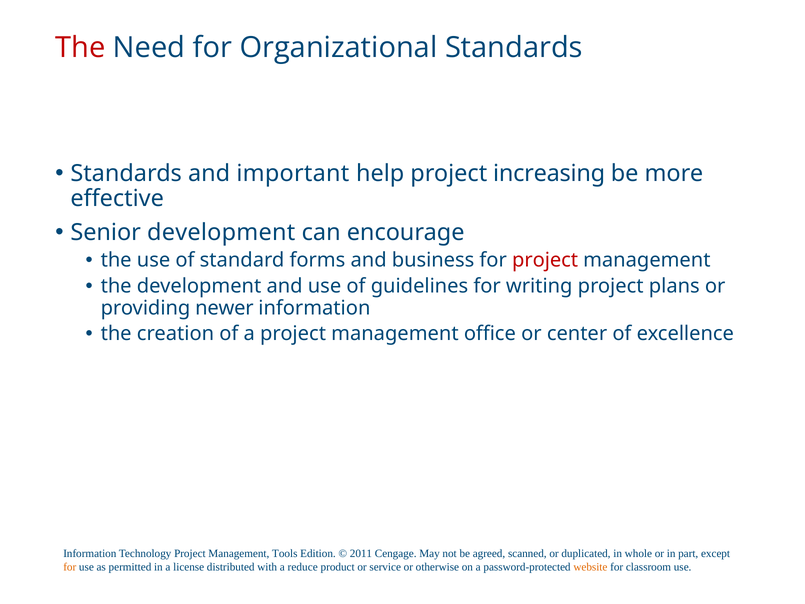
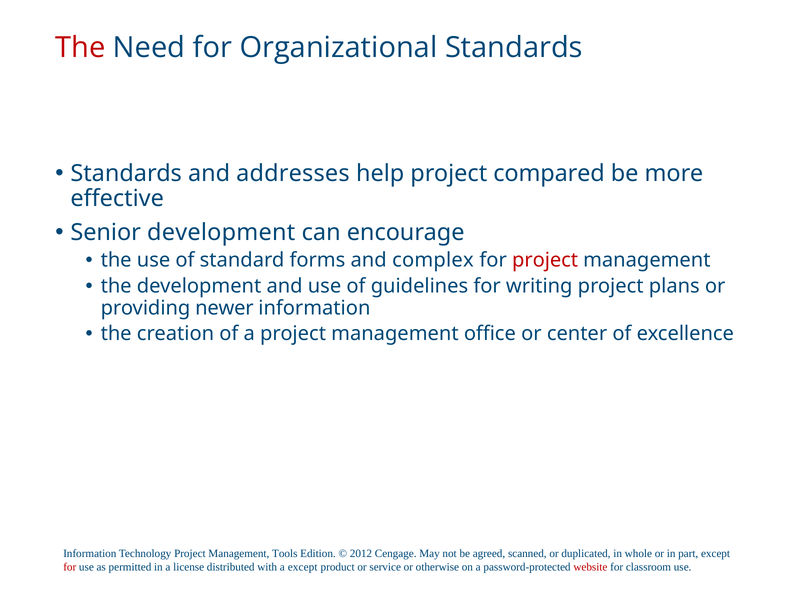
important: important -> addresses
increasing: increasing -> compared
business: business -> complex
2011: 2011 -> 2012
for at (70, 567) colour: orange -> red
a reduce: reduce -> except
website colour: orange -> red
